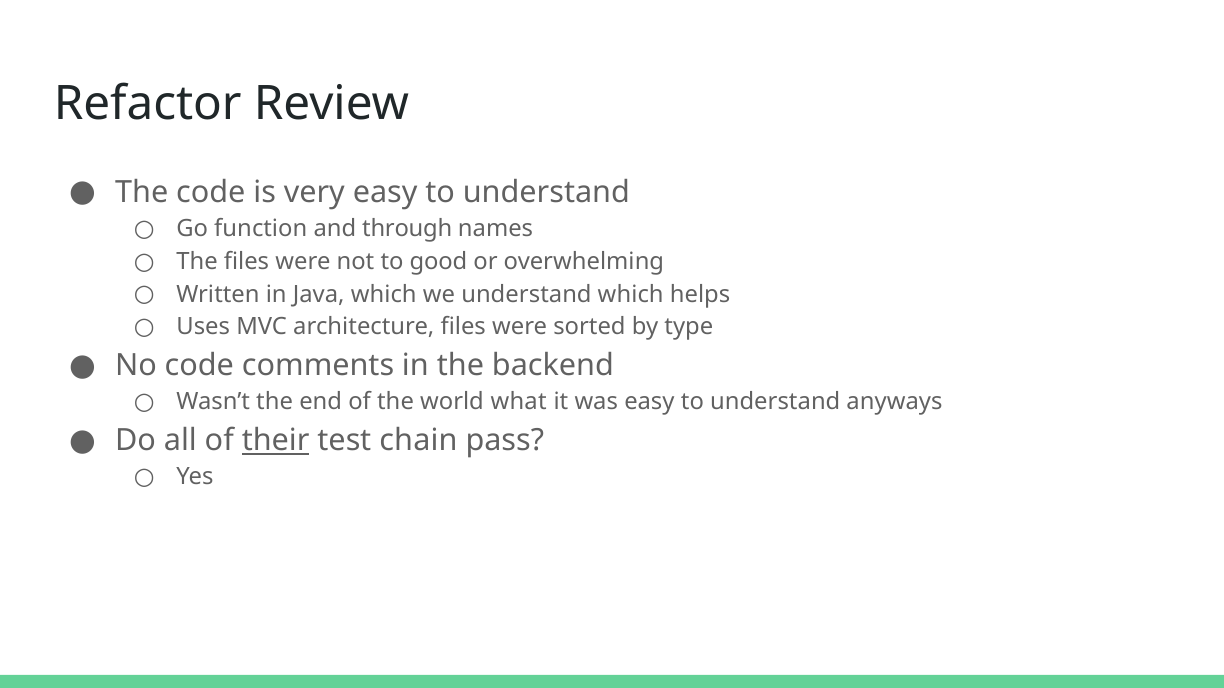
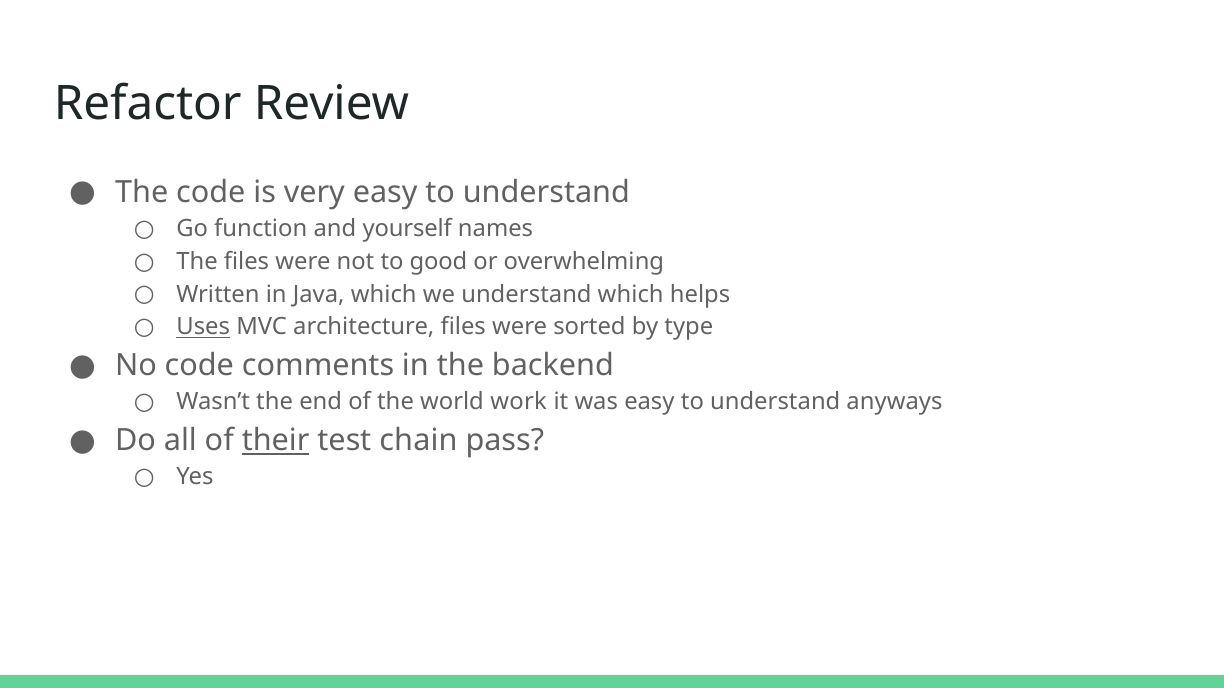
through: through -> yourself
Uses underline: none -> present
what: what -> work
